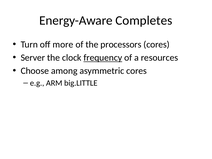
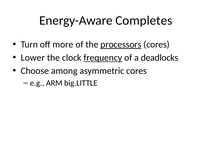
processors underline: none -> present
Server: Server -> Lower
resources: resources -> deadlocks
